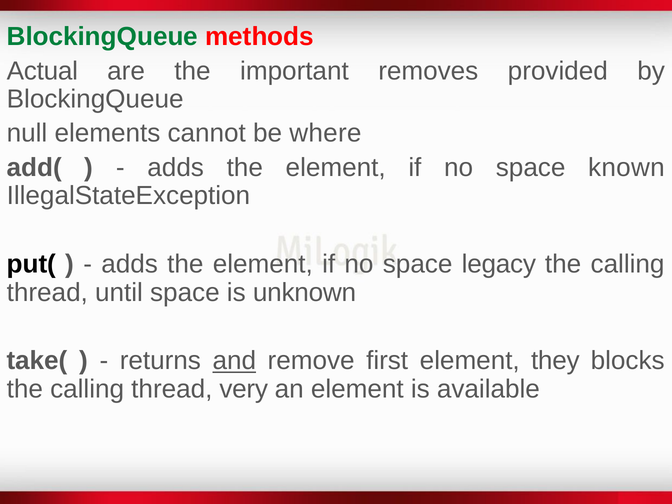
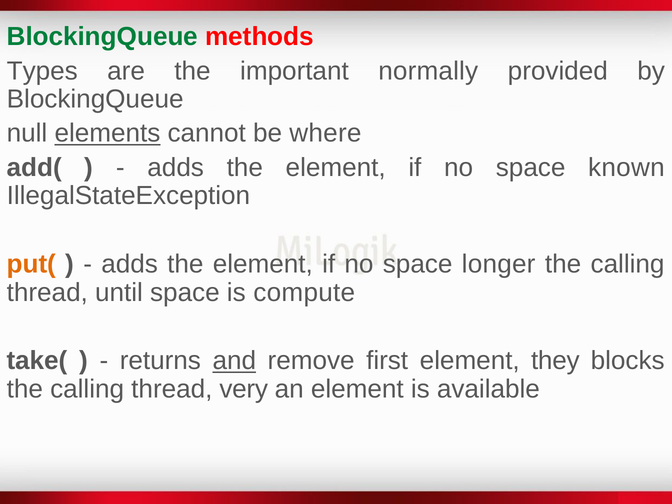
Actual: Actual -> Types
removes: removes -> normally
elements underline: none -> present
put( colour: black -> orange
legacy: legacy -> longer
unknown: unknown -> compute
